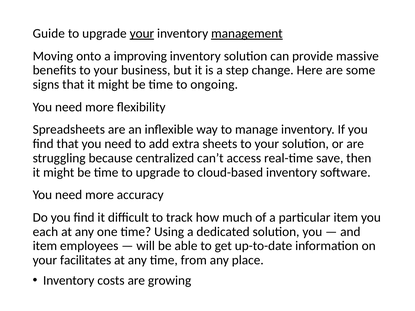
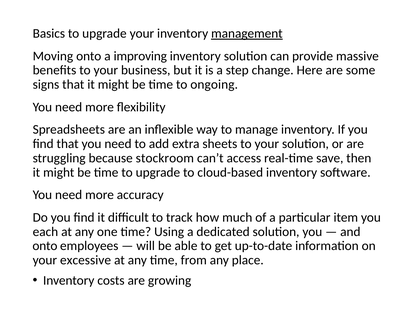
Guide: Guide -> Basics
your at (142, 34) underline: present -> none
centralized: centralized -> stockroom
item at (45, 246): item -> onto
facilitates: facilitates -> excessive
